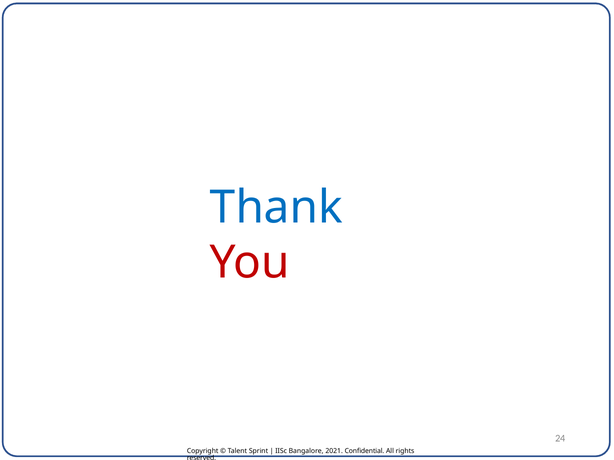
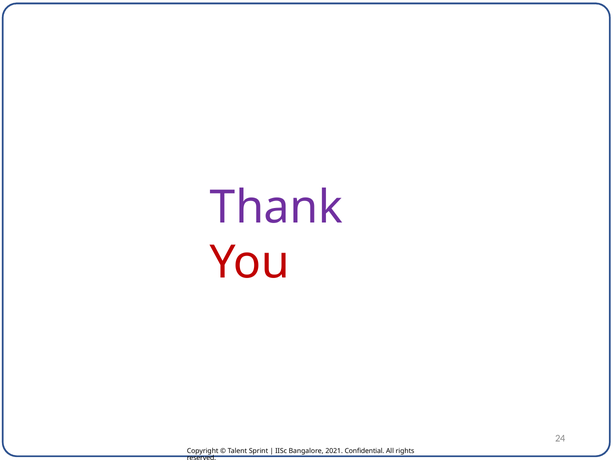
Thank colour: blue -> purple
